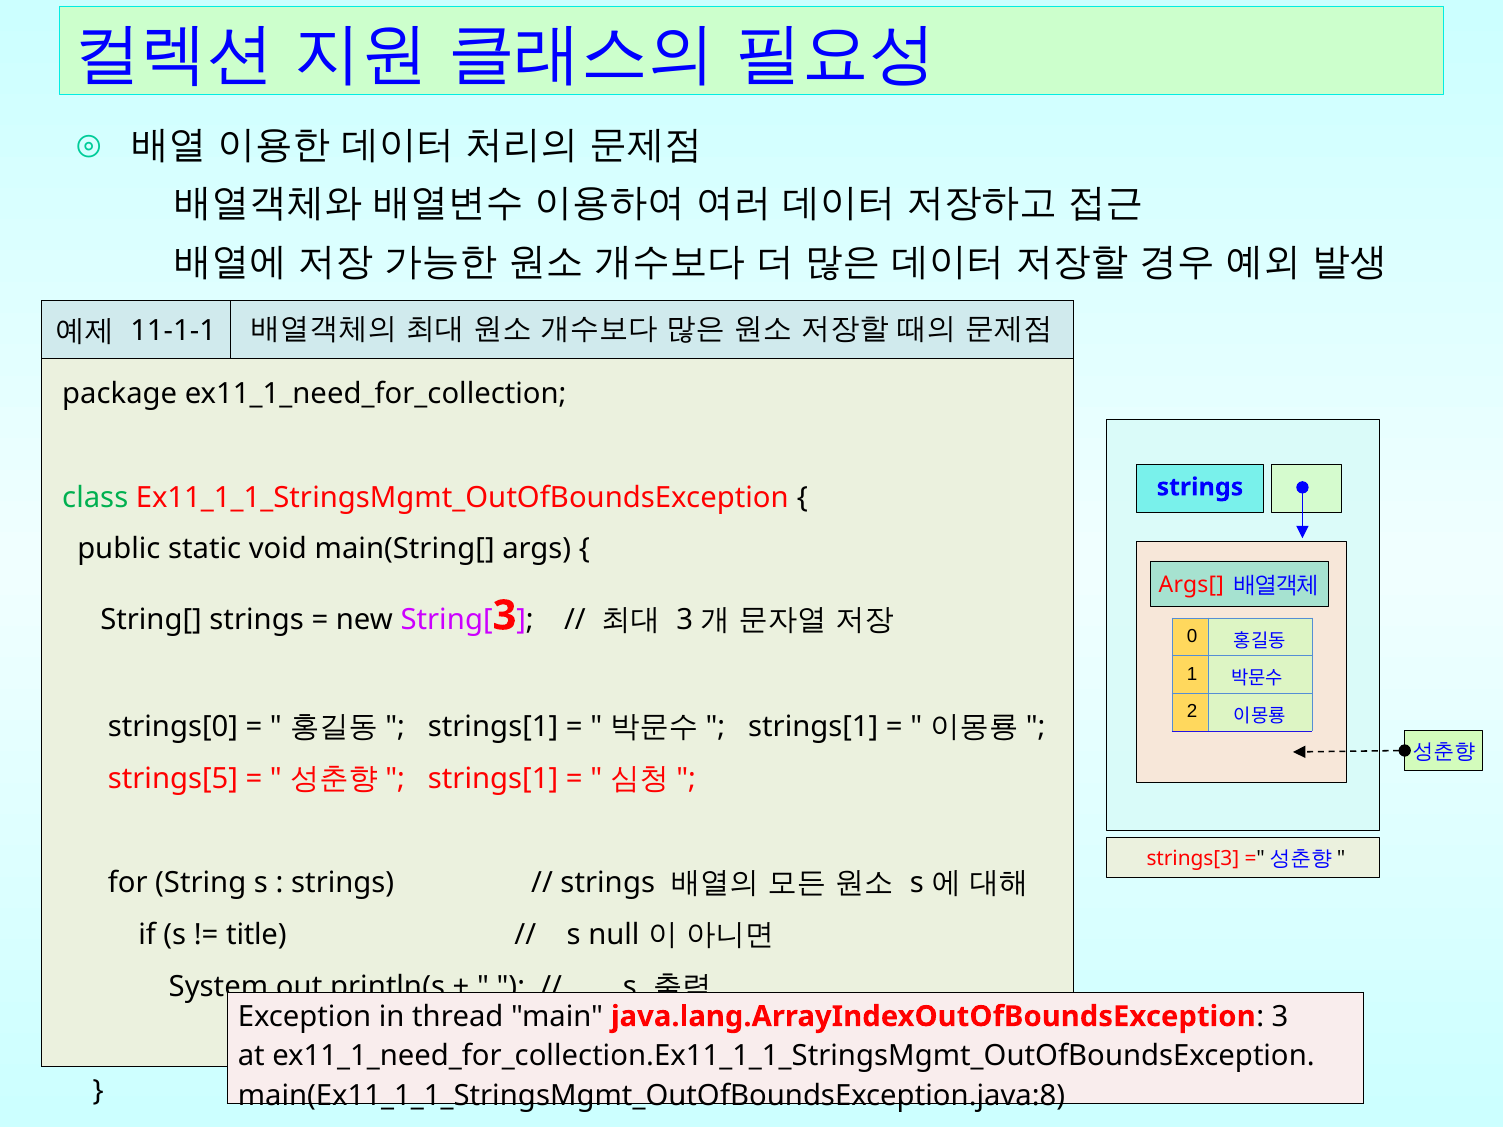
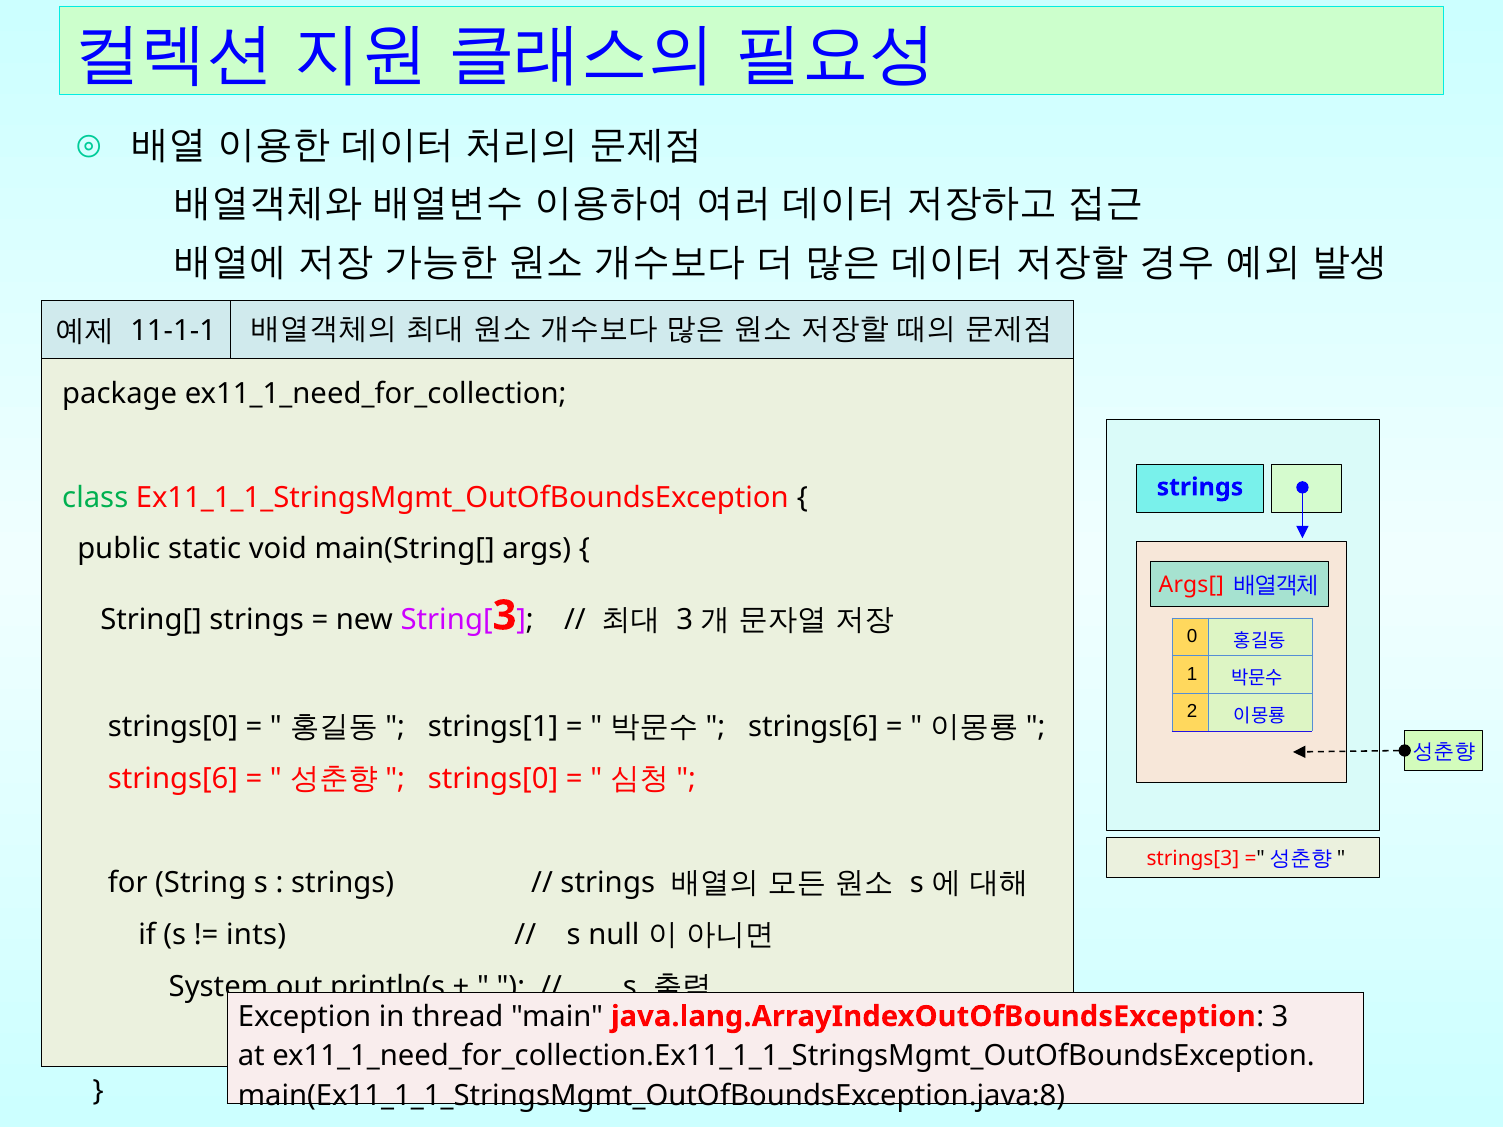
strings[1 at (813, 727): strings[1 -> strings[6
strings[5 at (173, 779): strings[5 -> strings[6
strings[1 at (493, 779): strings[1 -> strings[0
title: title -> ints
